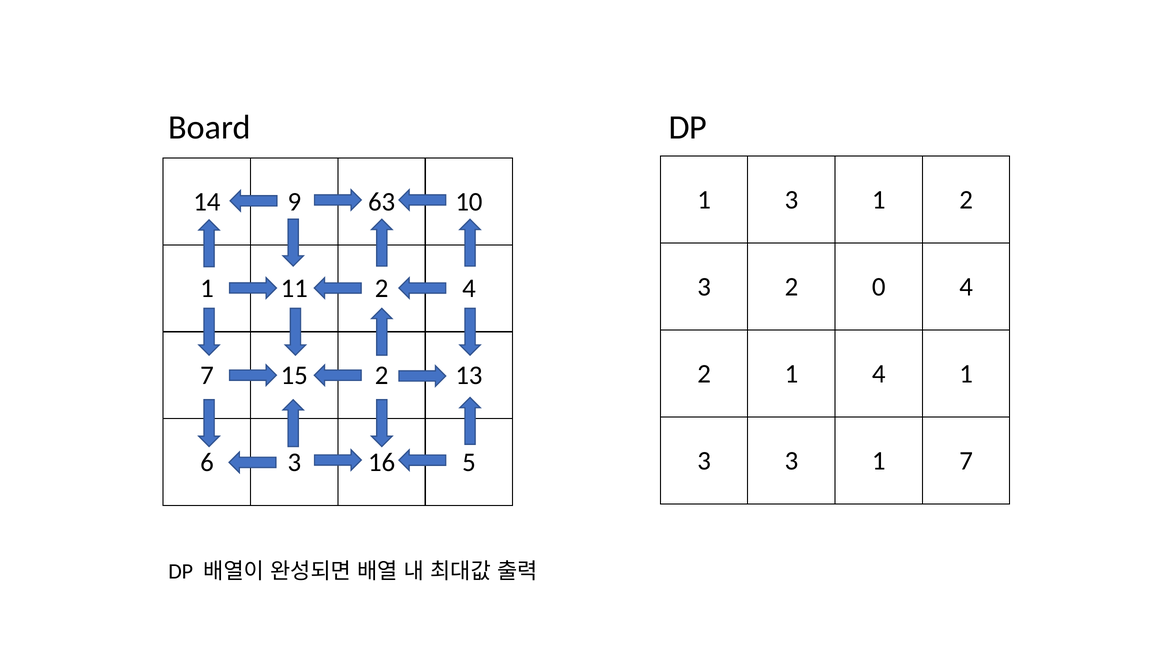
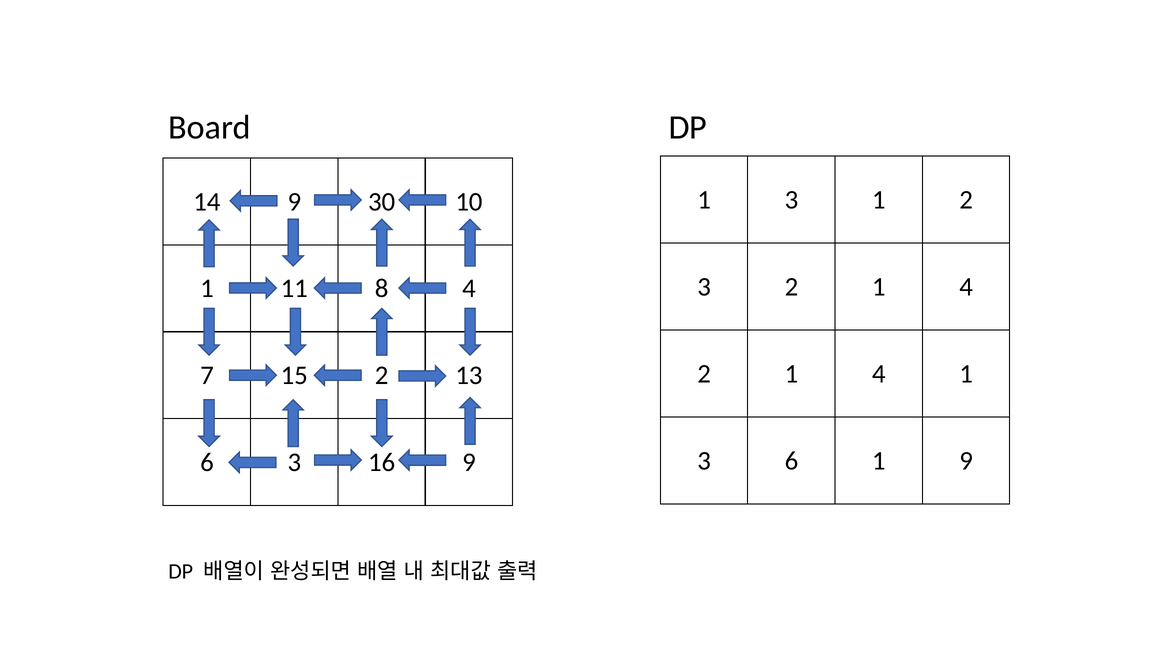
63: 63 -> 30
3 2 0: 0 -> 1
11 2: 2 -> 8
3 3: 3 -> 6
1 7: 7 -> 9
16 5: 5 -> 9
